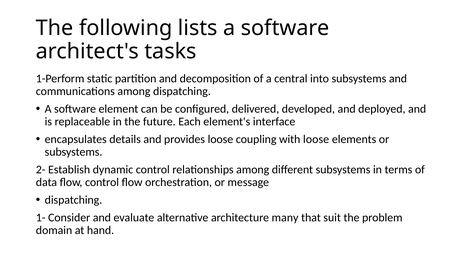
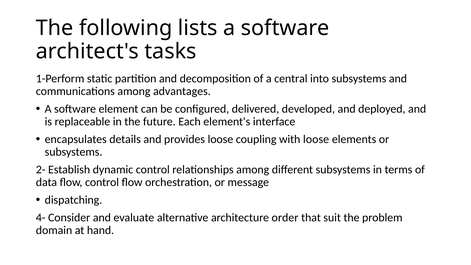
among dispatching: dispatching -> advantages
1-: 1- -> 4-
many: many -> order
